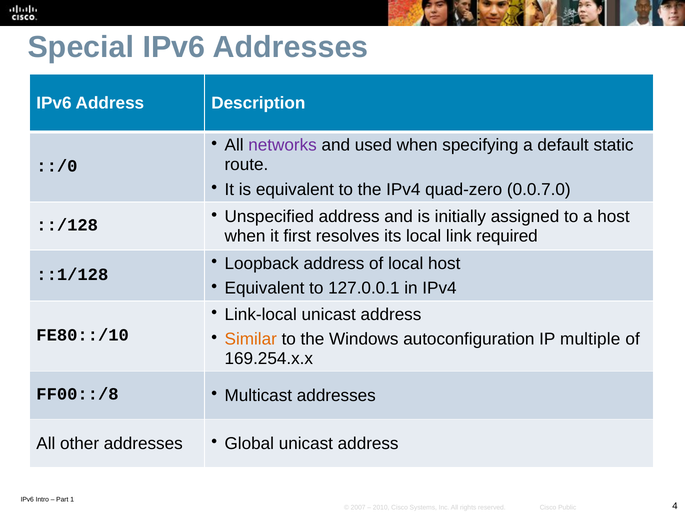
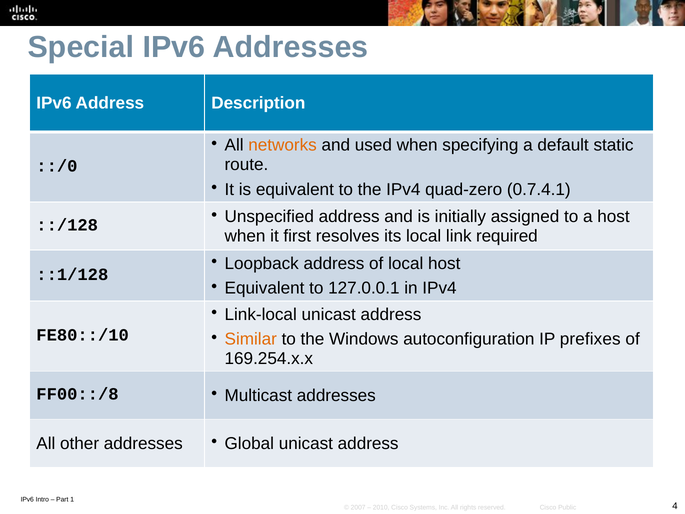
networks colour: purple -> orange
0.0.7.0: 0.0.7.0 -> 0.7.4.1
multiple: multiple -> prefixes
